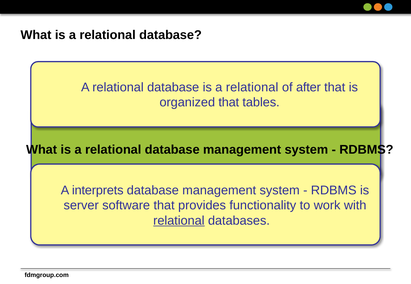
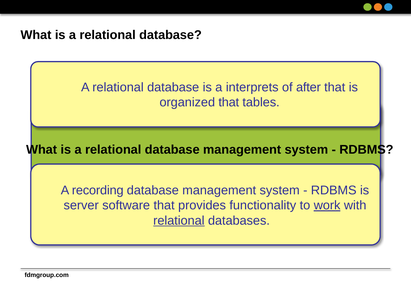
database is a relational: relational -> interprets
interprets: interprets -> recording
work underline: none -> present
